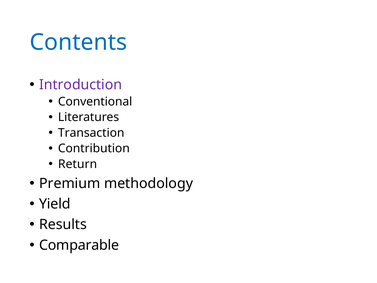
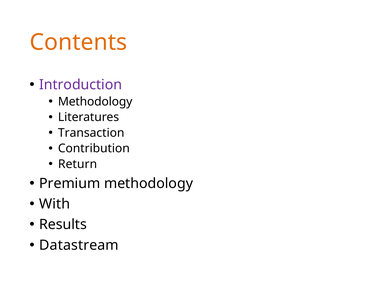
Contents colour: blue -> orange
Conventional at (95, 101): Conventional -> Methodology
Yield: Yield -> With
Comparable: Comparable -> Datastream
